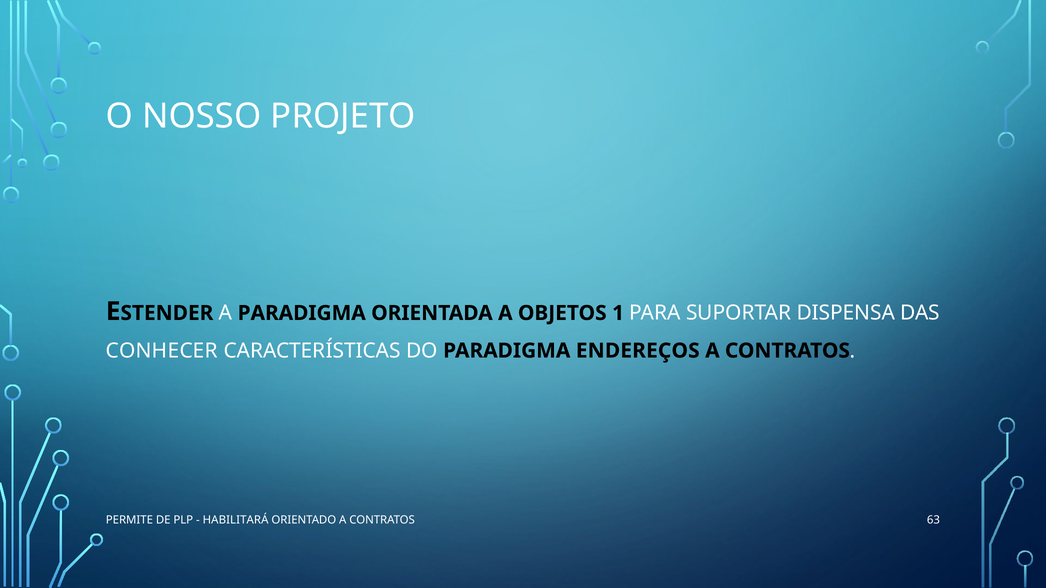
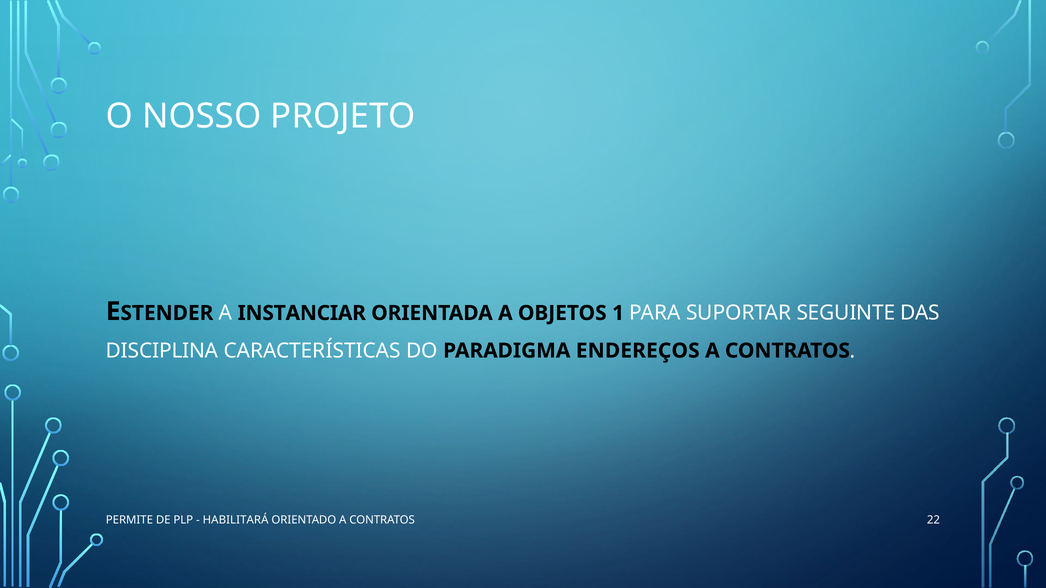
A PARADIGMA: PARADIGMA -> INSTANCIAR
DISPENSA: DISPENSA -> SEGUINTE
CONHECER: CONHECER -> DISCIPLINA
63: 63 -> 22
